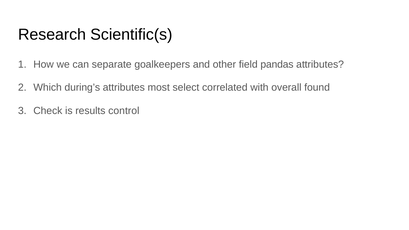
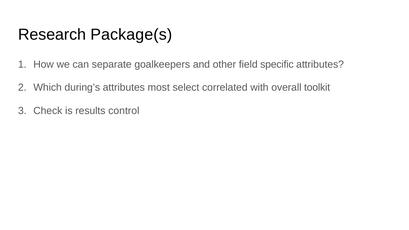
Scientific(s: Scientific(s -> Package(s
pandas: pandas -> specific
found: found -> toolkit
